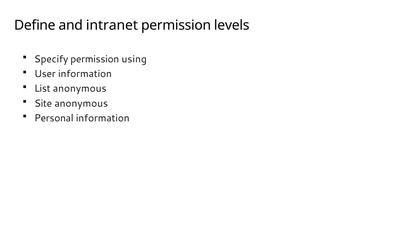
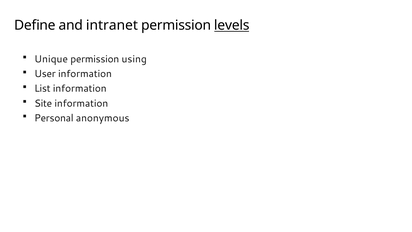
levels underline: none -> present
Specify: Specify -> Unique
List anonymous: anonymous -> information
Site anonymous: anonymous -> information
Personal information: information -> anonymous
